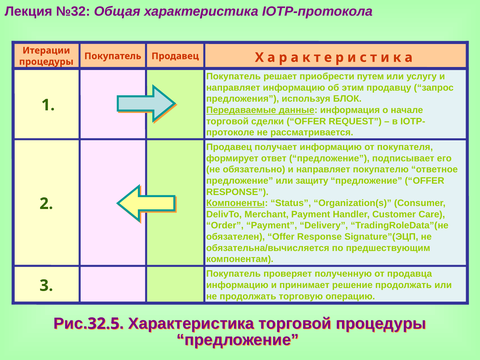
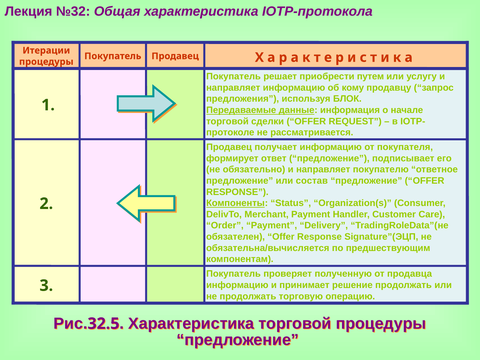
этим: этим -> кому
защиту: защиту -> состав
